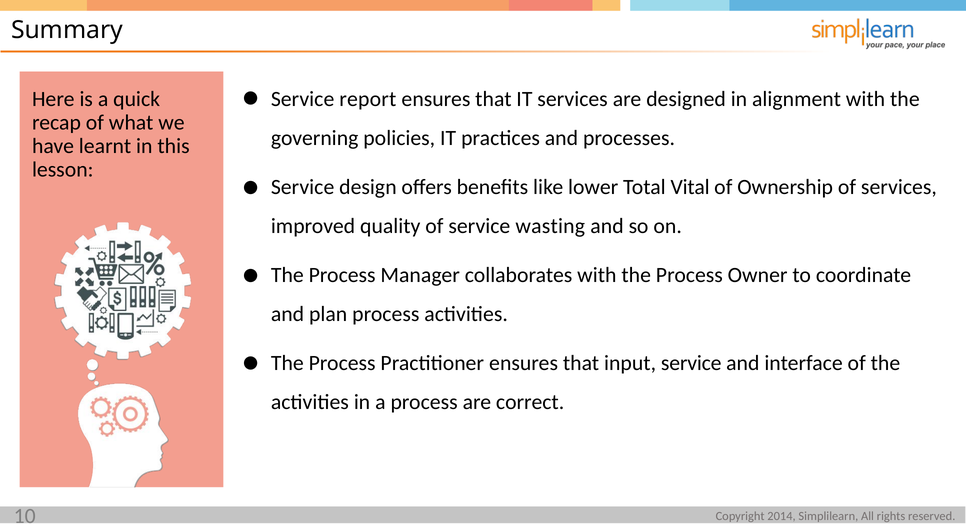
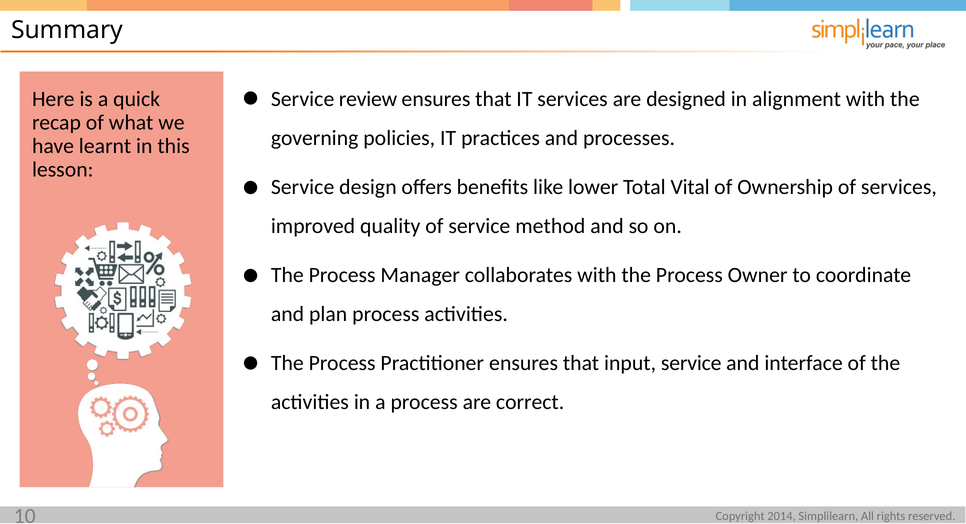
report: report -> review
wasting: wasting -> method
